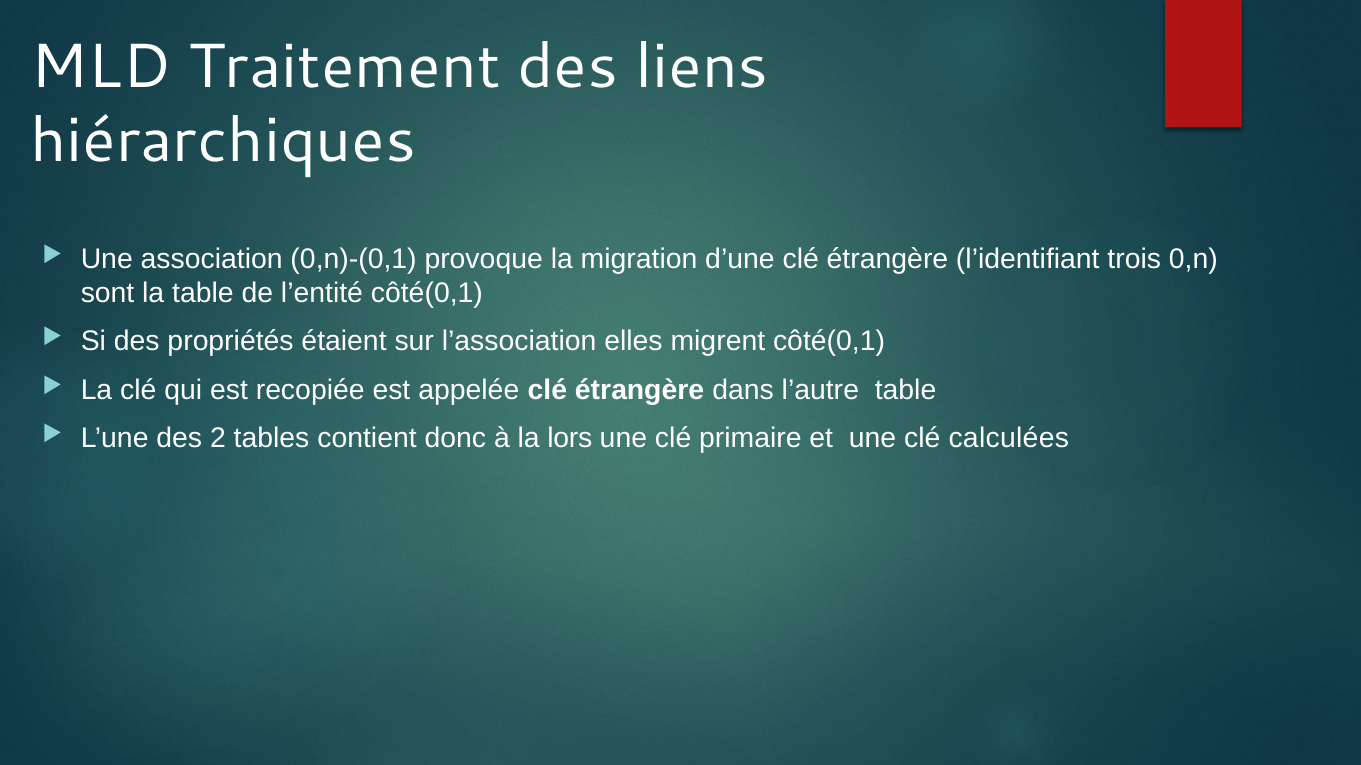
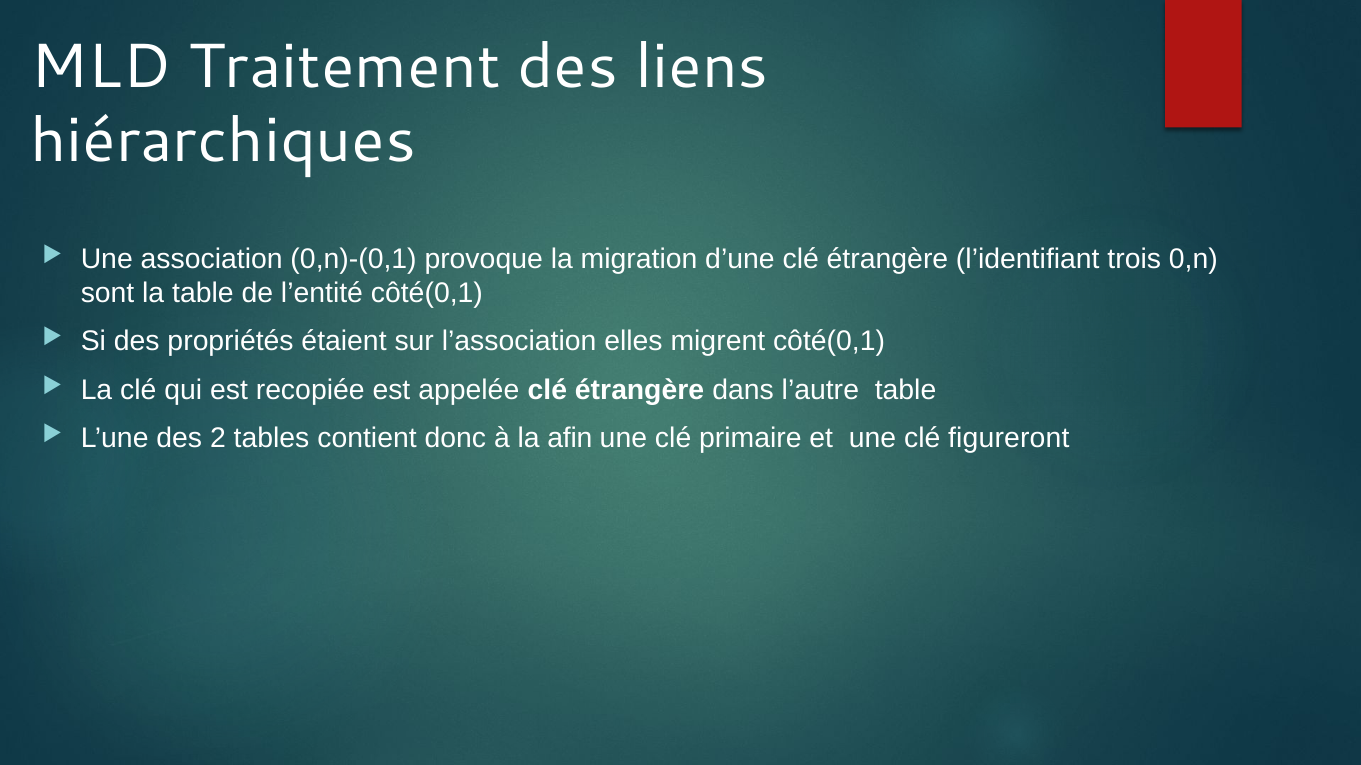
lors: lors -> afin
calculées: calculées -> figureront
